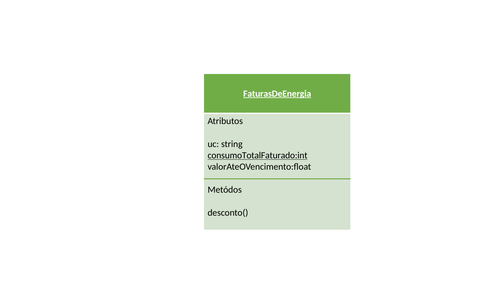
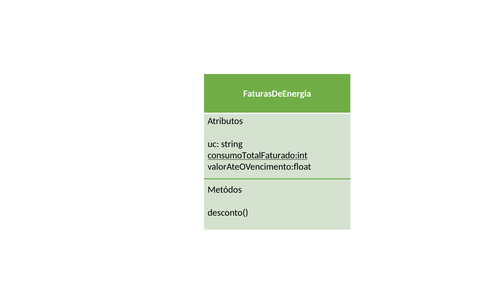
FaturasDeEnergia underline: present -> none
